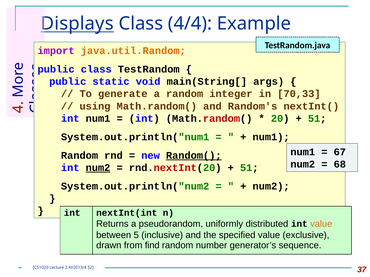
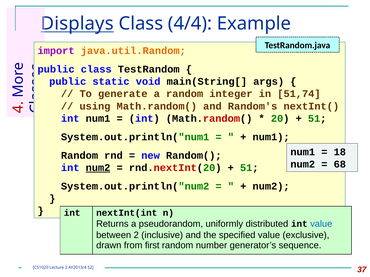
70,33: 70,33 -> 51,74
67: 67 -> 18
Random( underline: present -> none
value at (321, 224) colour: orange -> blue
between 5: 5 -> 2
find: find -> first
